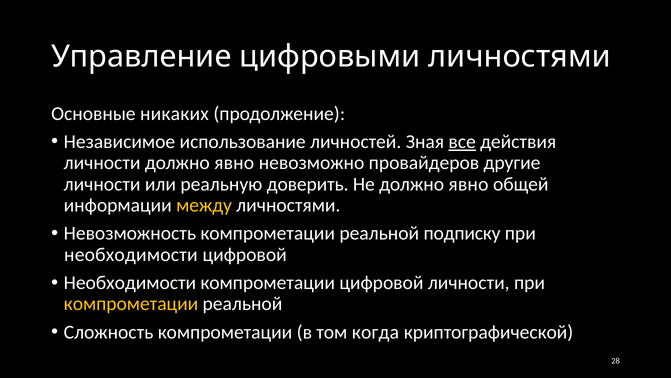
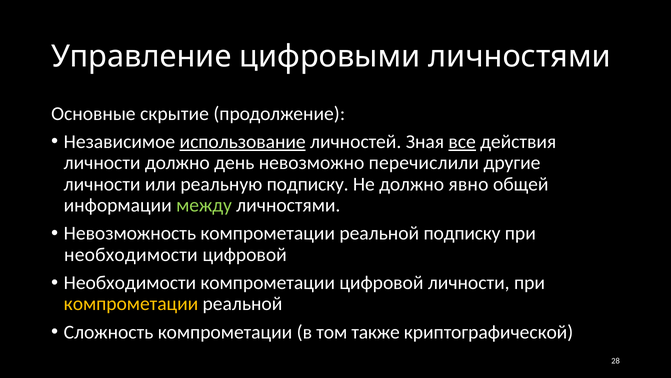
никаких: никаких -> скрытие
использование underline: none -> present
личности должно явно: явно -> день
провайдеров: провайдеров -> перечислили
реальную доверить: доверить -> подписку
между colour: yellow -> light green
когда: когда -> также
